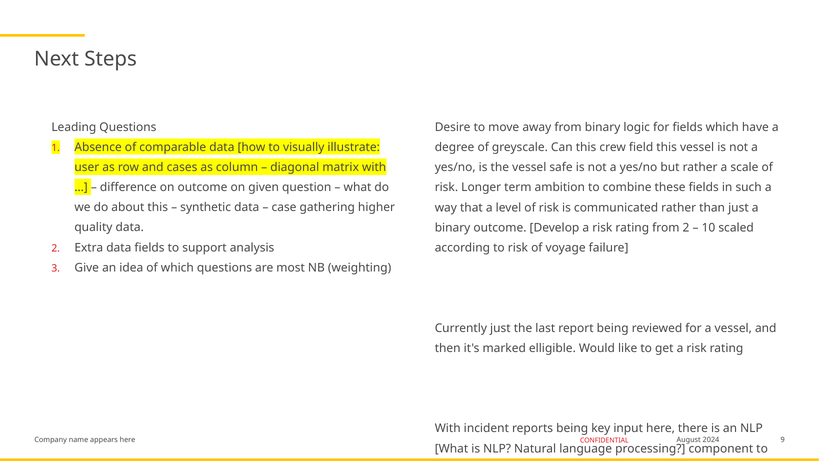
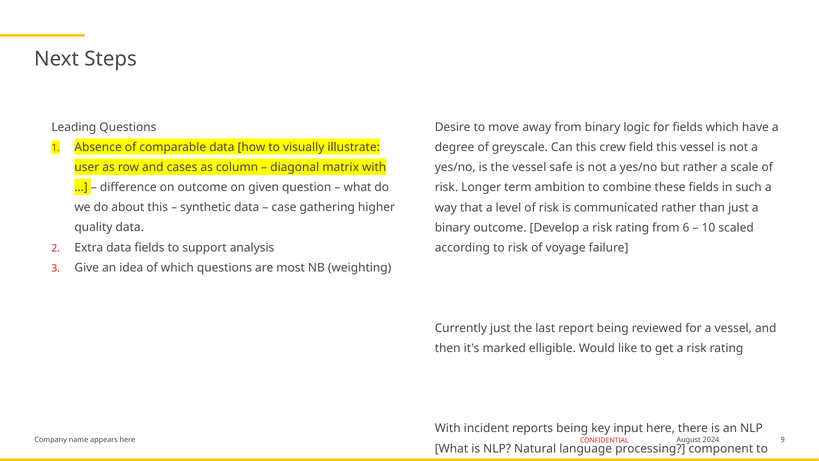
from 2: 2 -> 6
